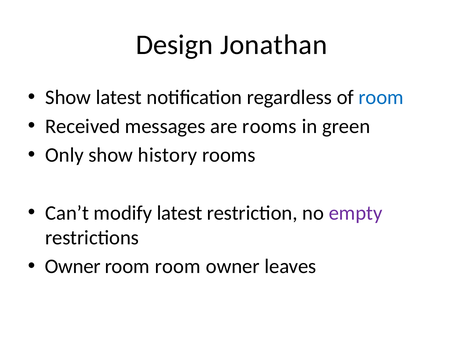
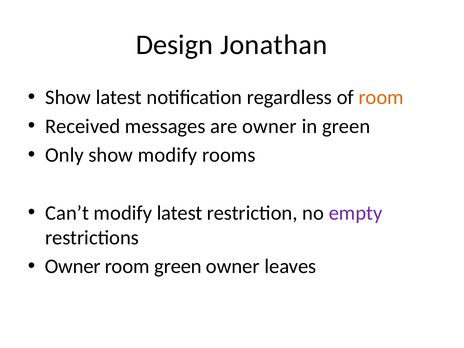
room at (381, 97) colour: blue -> orange
are rooms: rooms -> owner
show history: history -> modify
room room: room -> green
